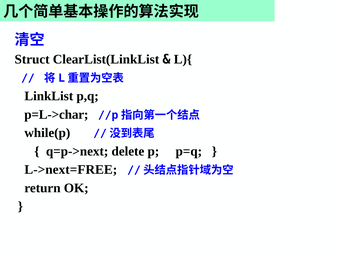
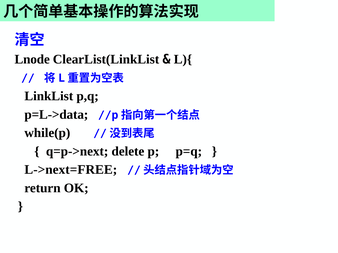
Struct: Struct -> Lnode
p=L->char: p=L->char -> p=L->data
